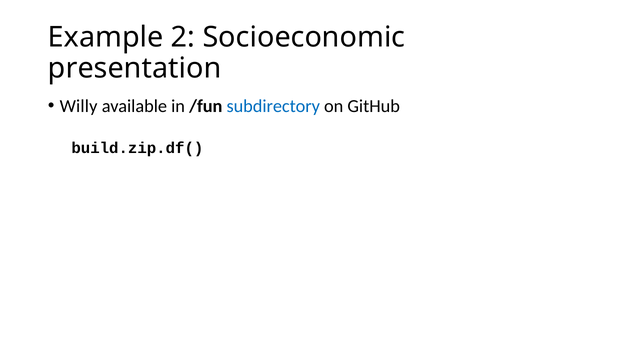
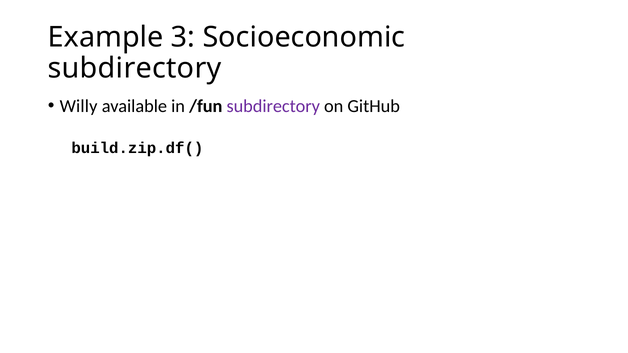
2: 2 -> 3
presentation at (135, 68): presentation -> subdirectory
subdirectory at (273, 106) colour: blue -> purple
